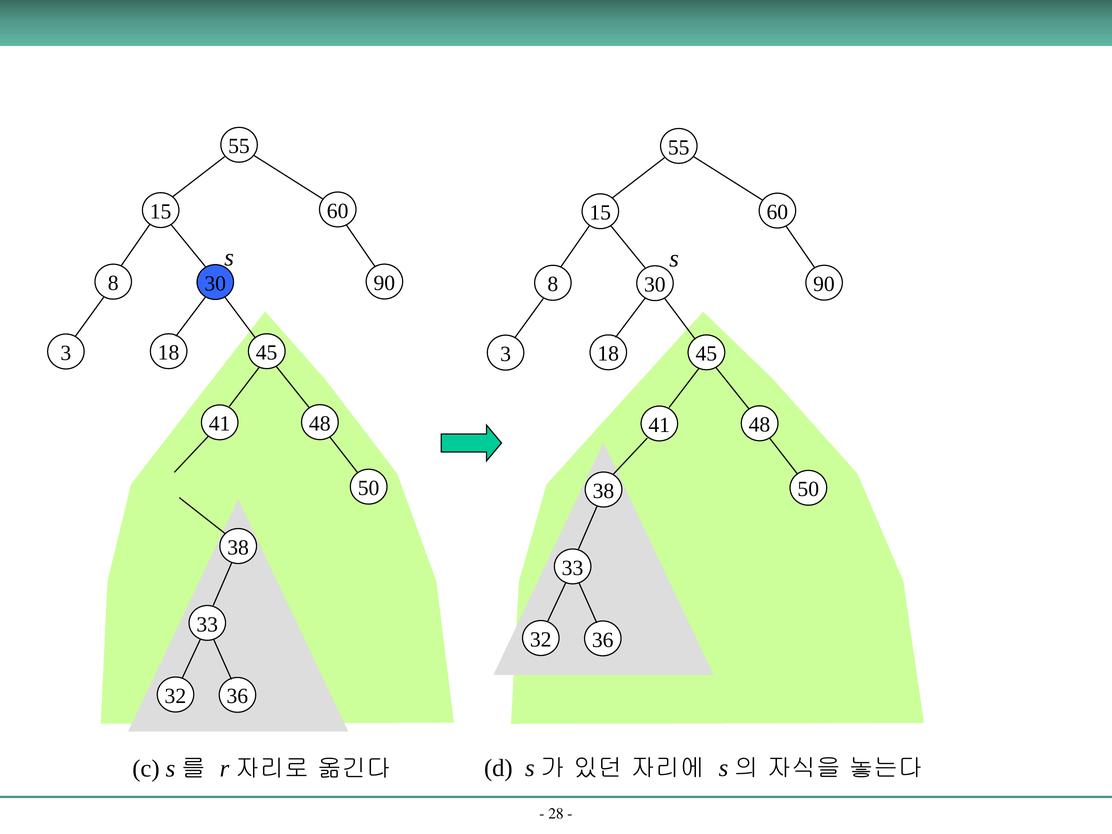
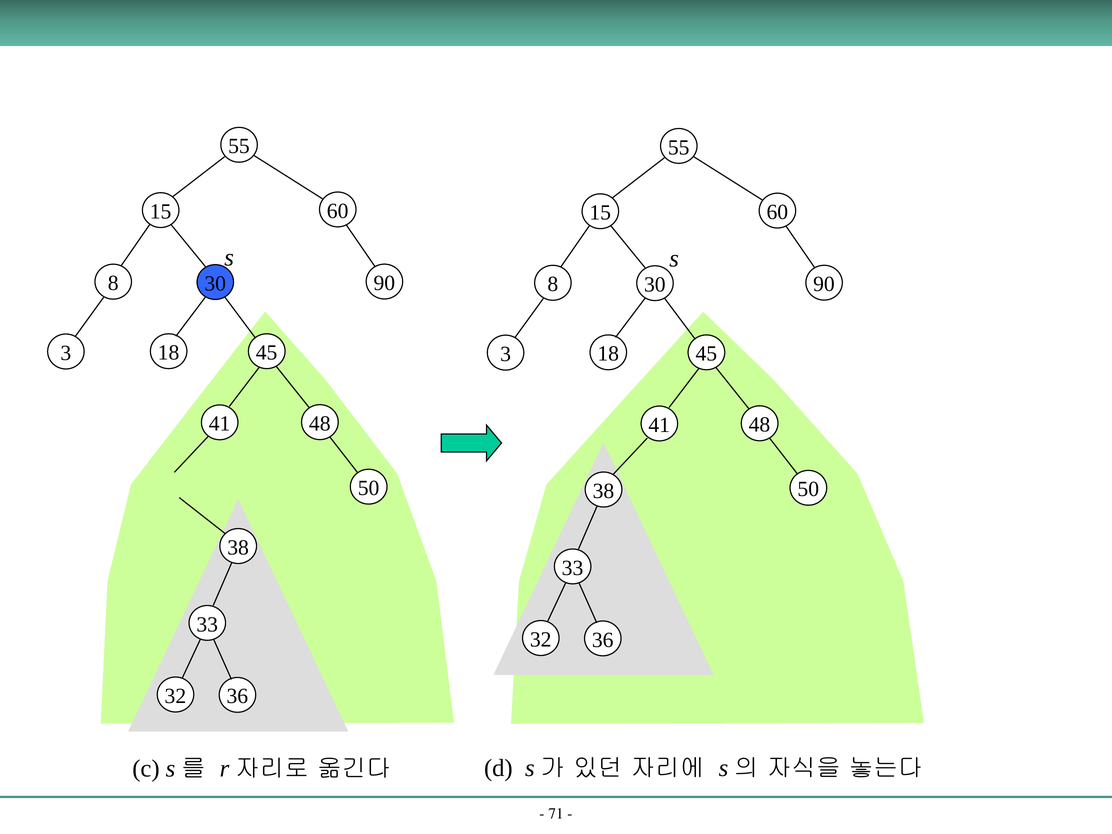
28: 28 -> 71
